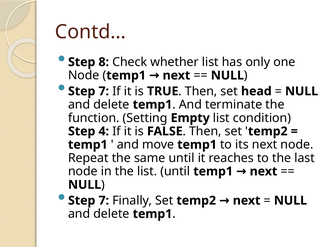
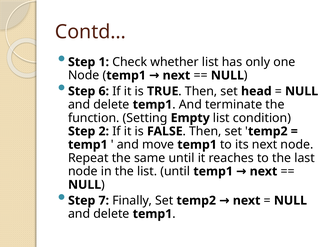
8: 8 -> 1
7 at (104, 91): 7 -> 6
4: 4 -> 2
